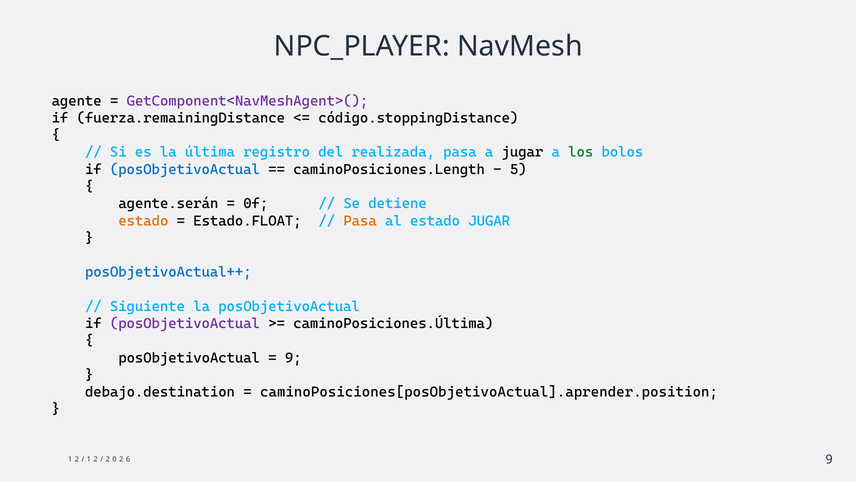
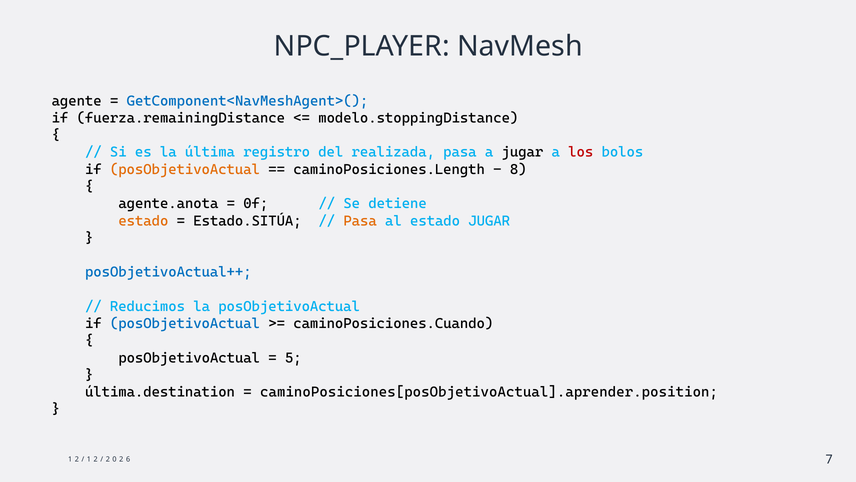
GetComponent<NavMeshAgent>( colour: purple -> blue
código.stoppingDistance: código.stoppingDistance -> modelo.stoppingDistance
los colour: green -> red
posObjetivoActual at (185, 169) colour: blue -> orange
5: 5 -> 8
agente.serán: agente.serán -> agente.anota
Estado.FLOAT: Estado.FLOAT -> Estado.SITÚA
Siguiente: Siguiente -> Reducimos
posObjetivoActual at (185, 323) colour: purple -> blue
caminoPosiciones.Última: caminoPosiciones.Última -> caminoPosiciones.Cuando
9 at (293, 357): 9 -> 5
debajo.destination: debajo.destination -> última.destination
9 at (829, 459): 9 -> 7
